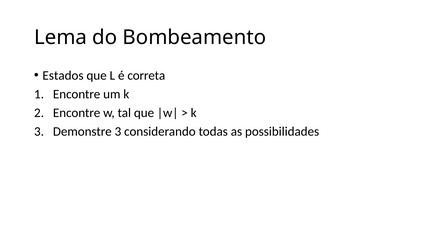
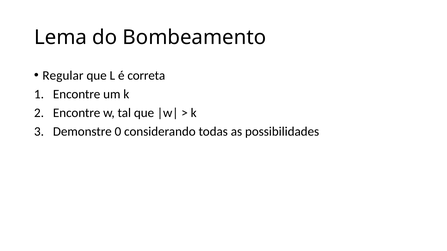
Estados: Estados -> Regular
Demonstre 3: 3 -> 0
